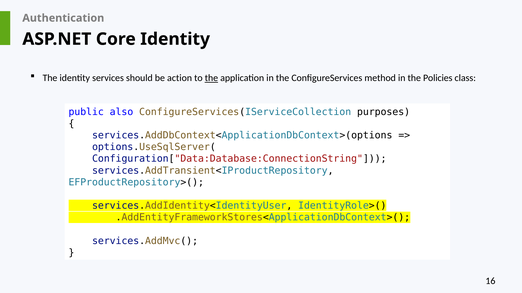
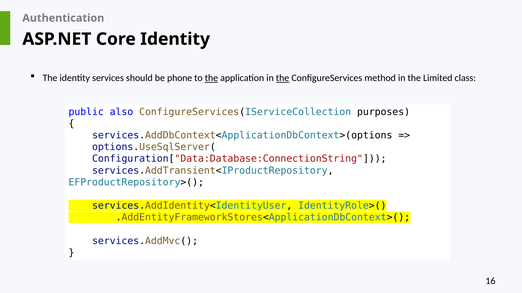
action: action -> phone
the at (283, 78) underline: none -> present
Policies: Policies -> Limited
